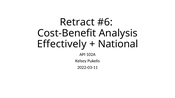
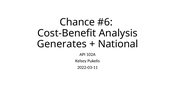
Retract: Retract -> Chance
Effectively: Effectively -> Generates
